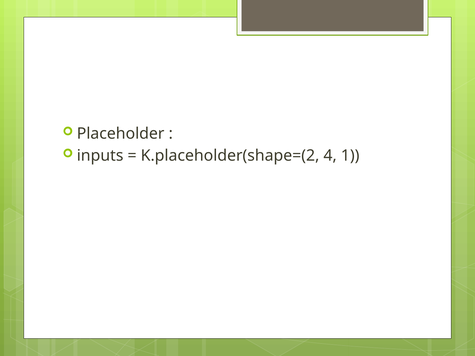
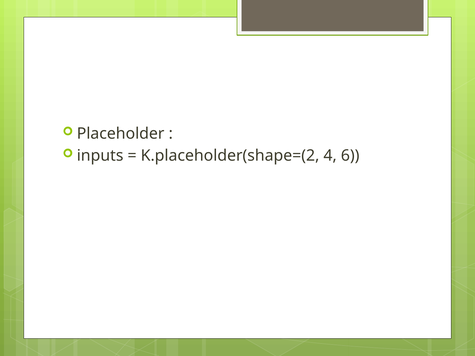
1: 1 -> 6
